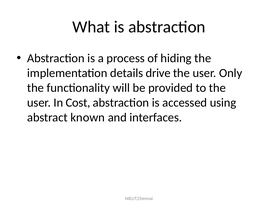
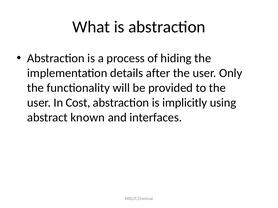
drive: drive -> after
accessed: accessed -> implicitly
